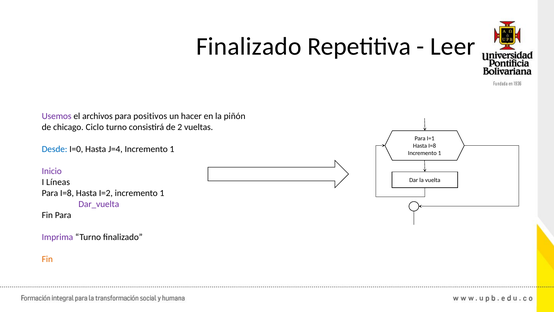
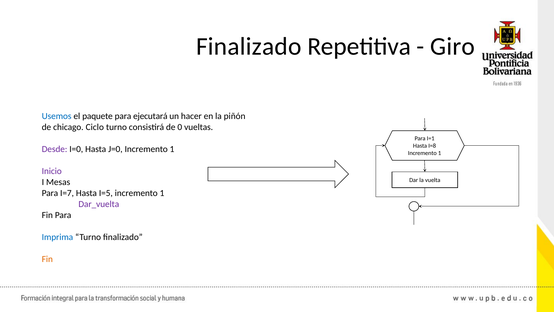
Leer: Leer -> Giro
Usemos colour: purple -> blue
archivos: archivos -> paquete
positivos: positivos -> ejecutará
2: 2 -> 0
Desde colour: blue -> purple
J=4: J=4 -> J=0
Líneas: Líneas -> Mesas
Para I=8: I=8 -> I=7
I=2: I=2 -> I=5
Imprima colour: purple -> blue
